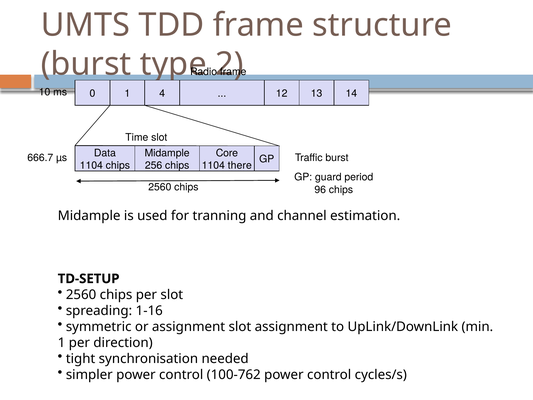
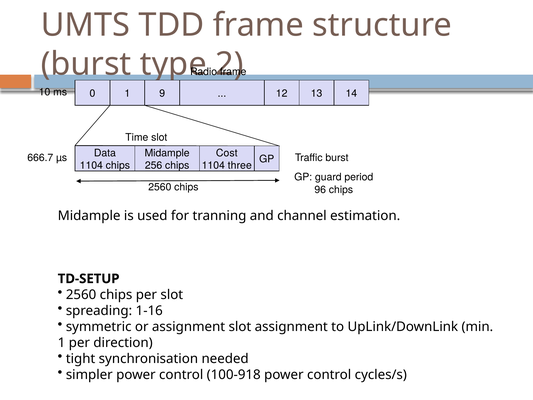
4: 4 -> 9
Core: Core -> Cost
there: there -> three
100-762: 100-762 -> 100-918
